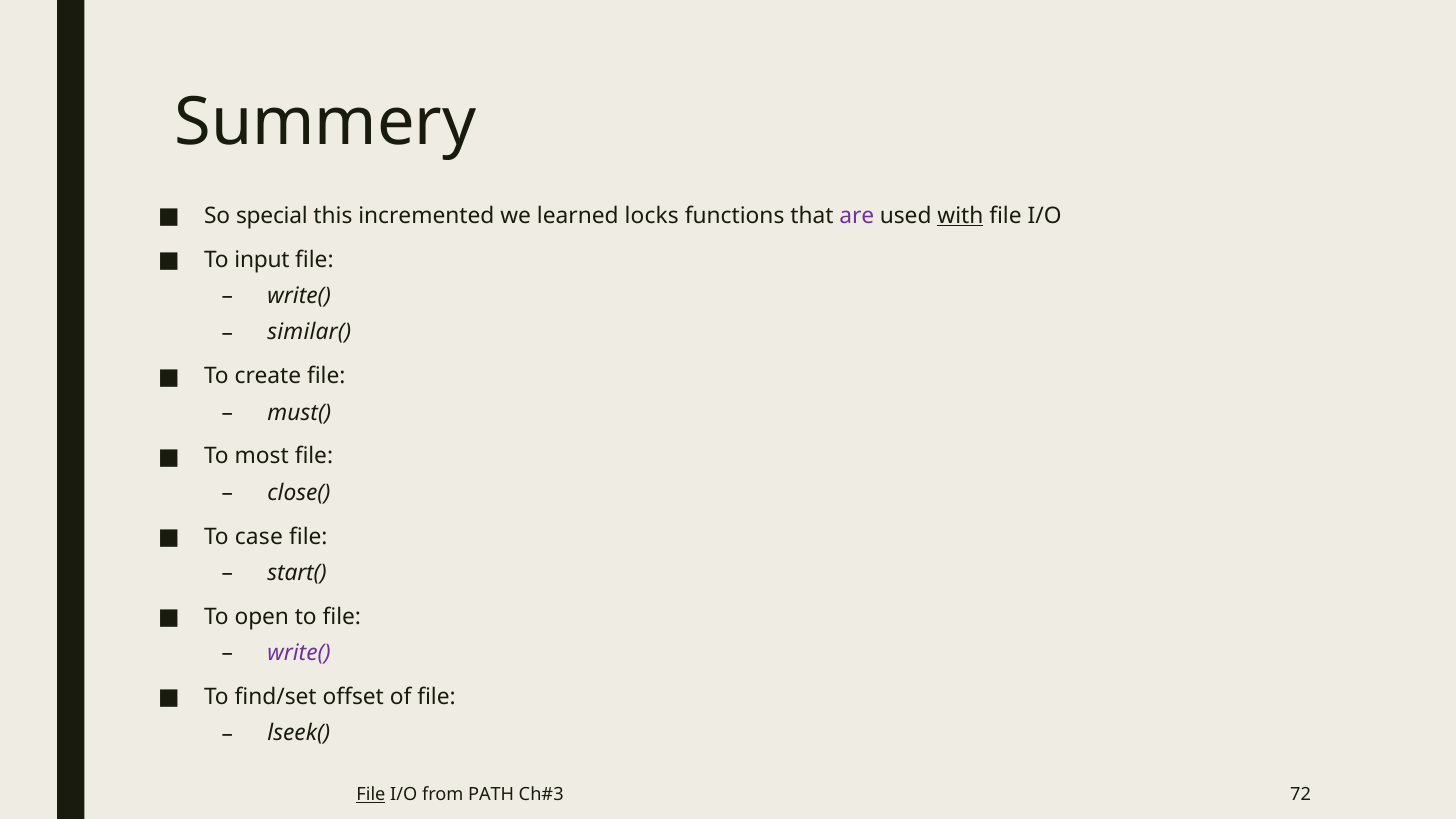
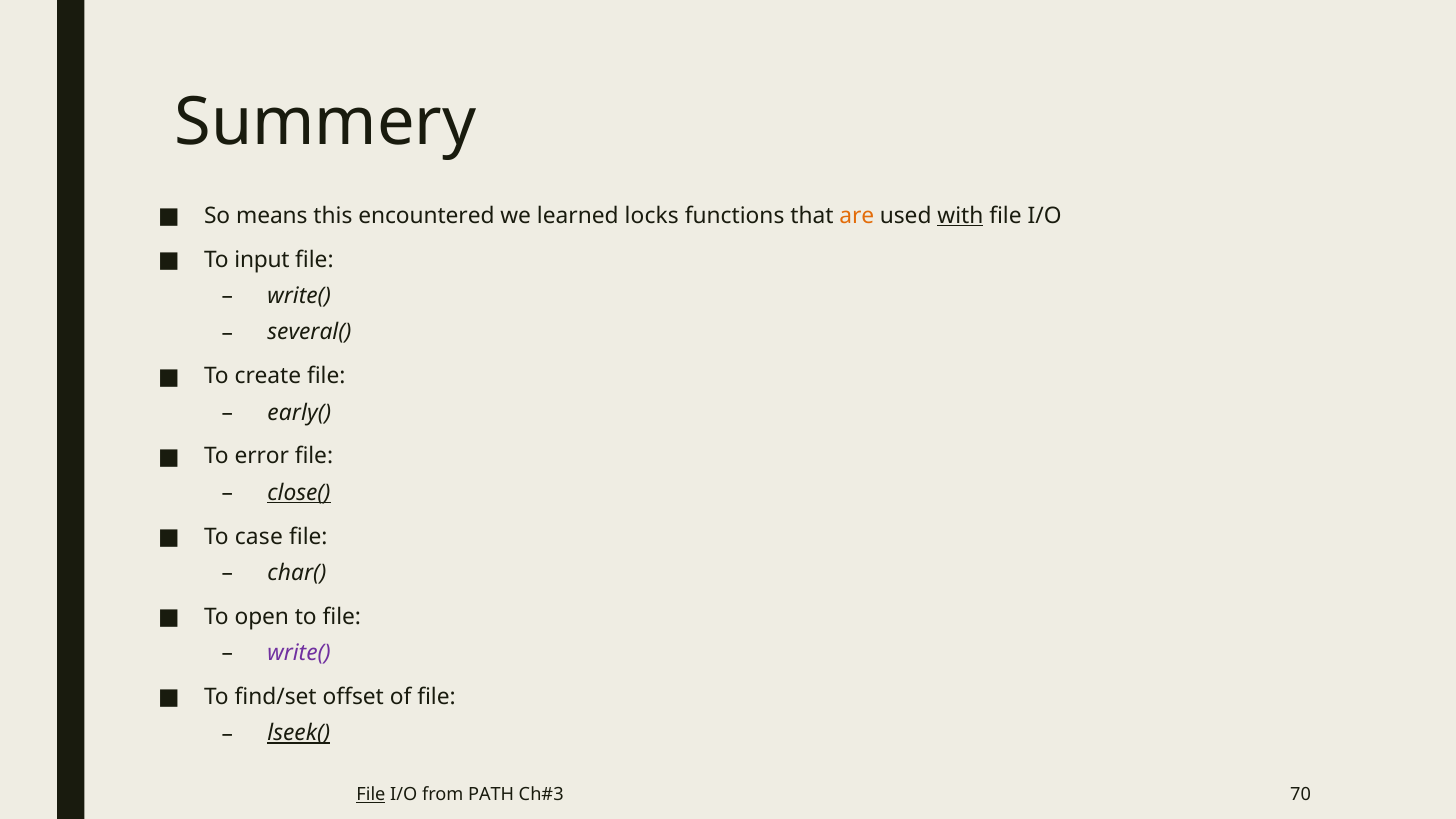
special: special -> means
incremented: incremented -> encountered
are colour: purple -> orange
similar(: similar( -> several(
must(: must( -> early(
most: most -> error
close( underline: none -> present
start(: start( -> char(
lseek( underline: none -> present
72: 72 -> 70
